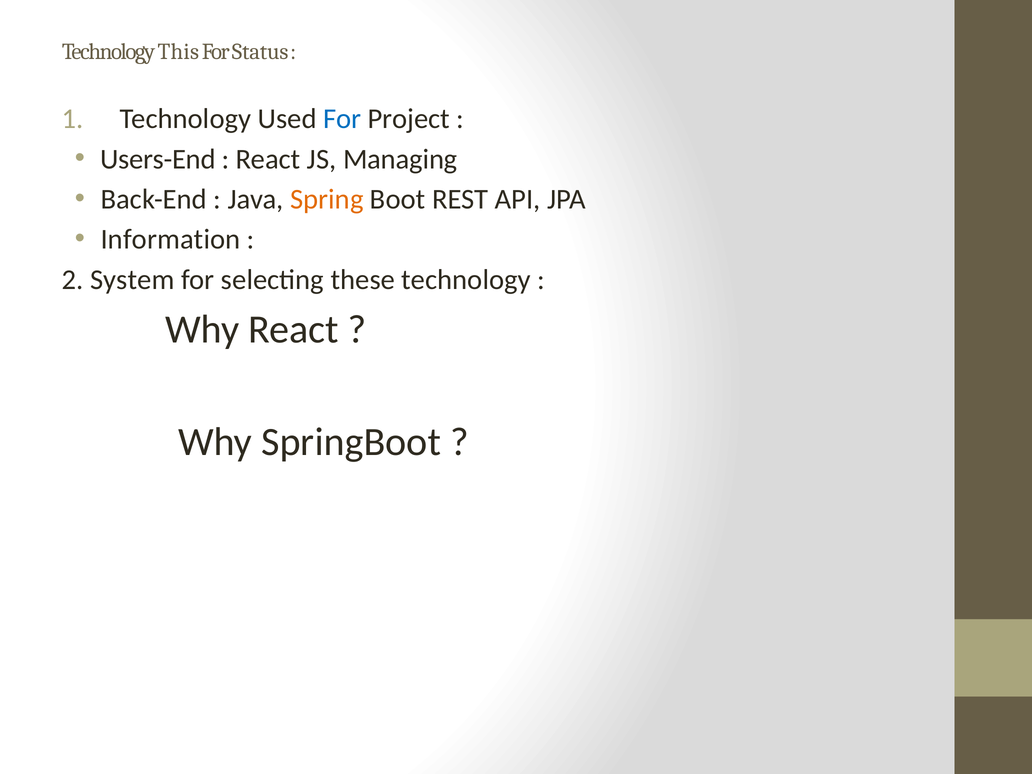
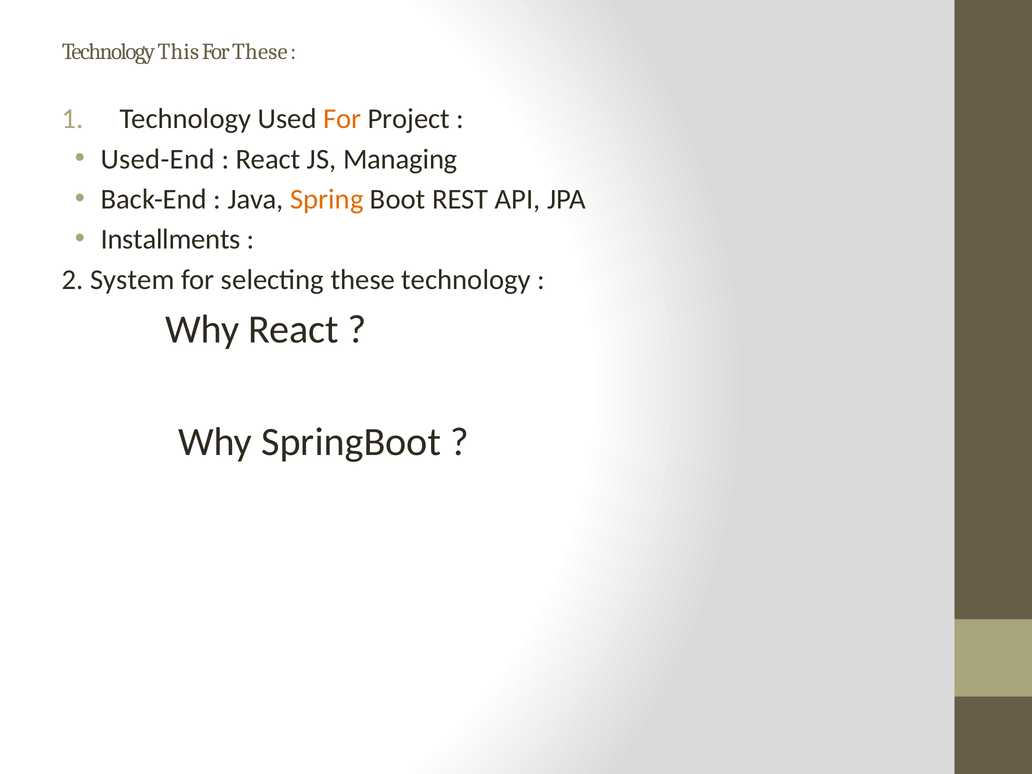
For Status: Status -> These
For at (342, 119) colour: blue -> orange
Users-End: Users-End -> Used-End
Information: Information -> Installments
